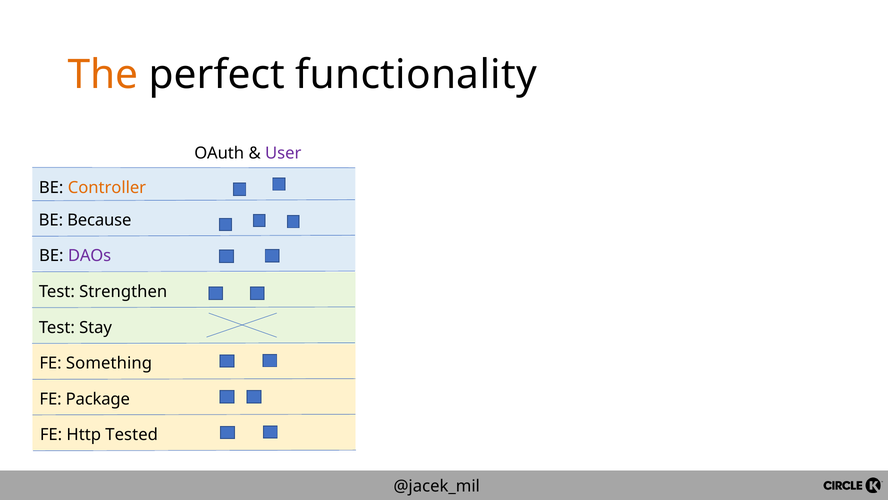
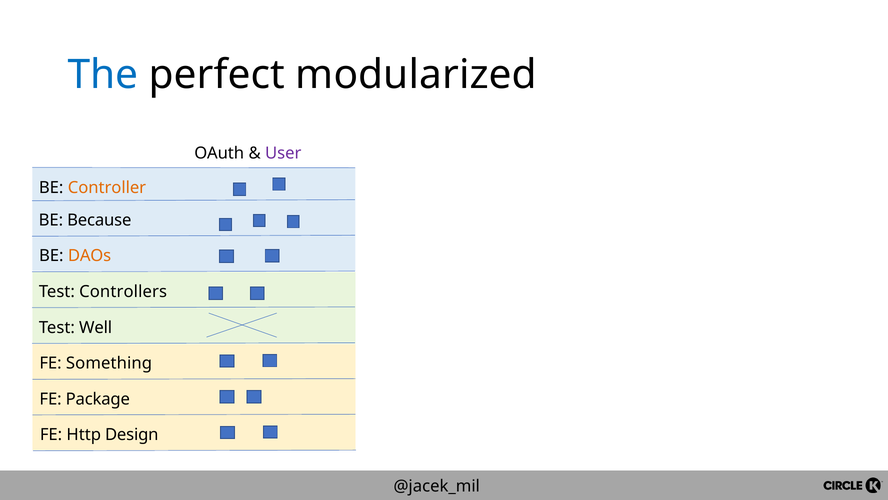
The colour: orange -> blue
functionality: functionality -> modularized
DAOs colour: purple -> orange
Strengthen: Strengthen -> Controllers
Stay: Stay -> Well
Tested: Tested -> Design
